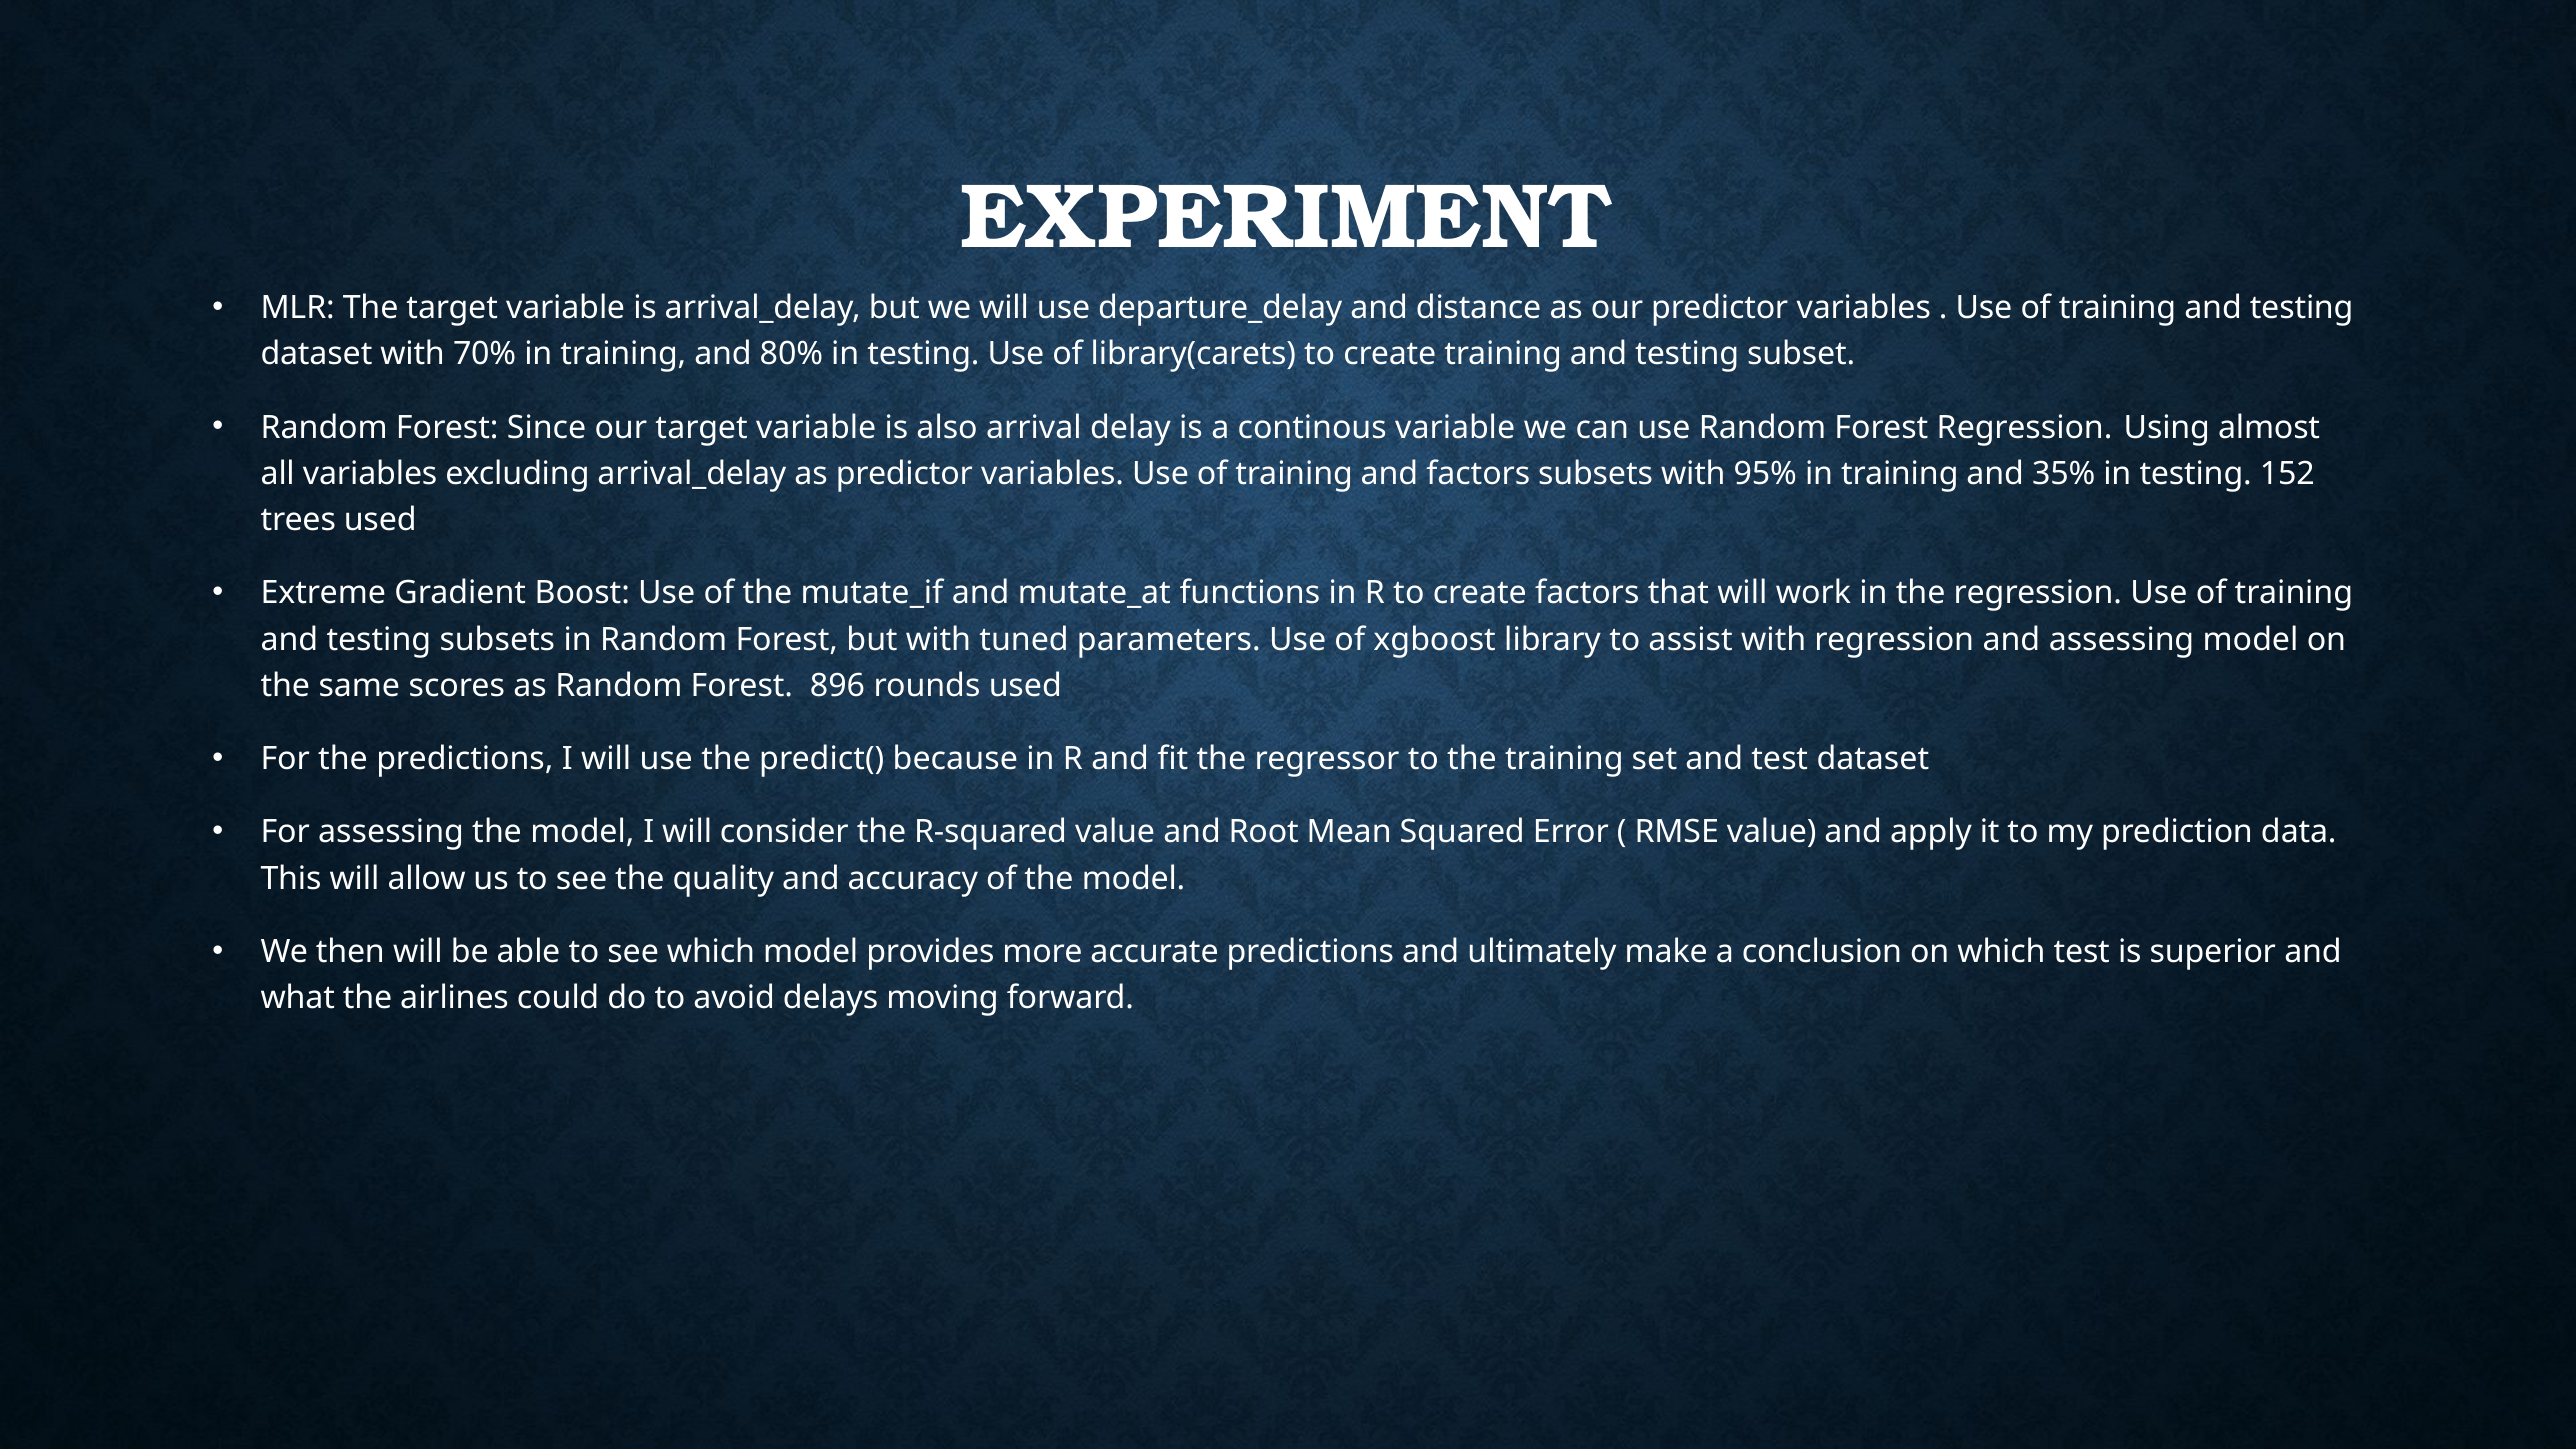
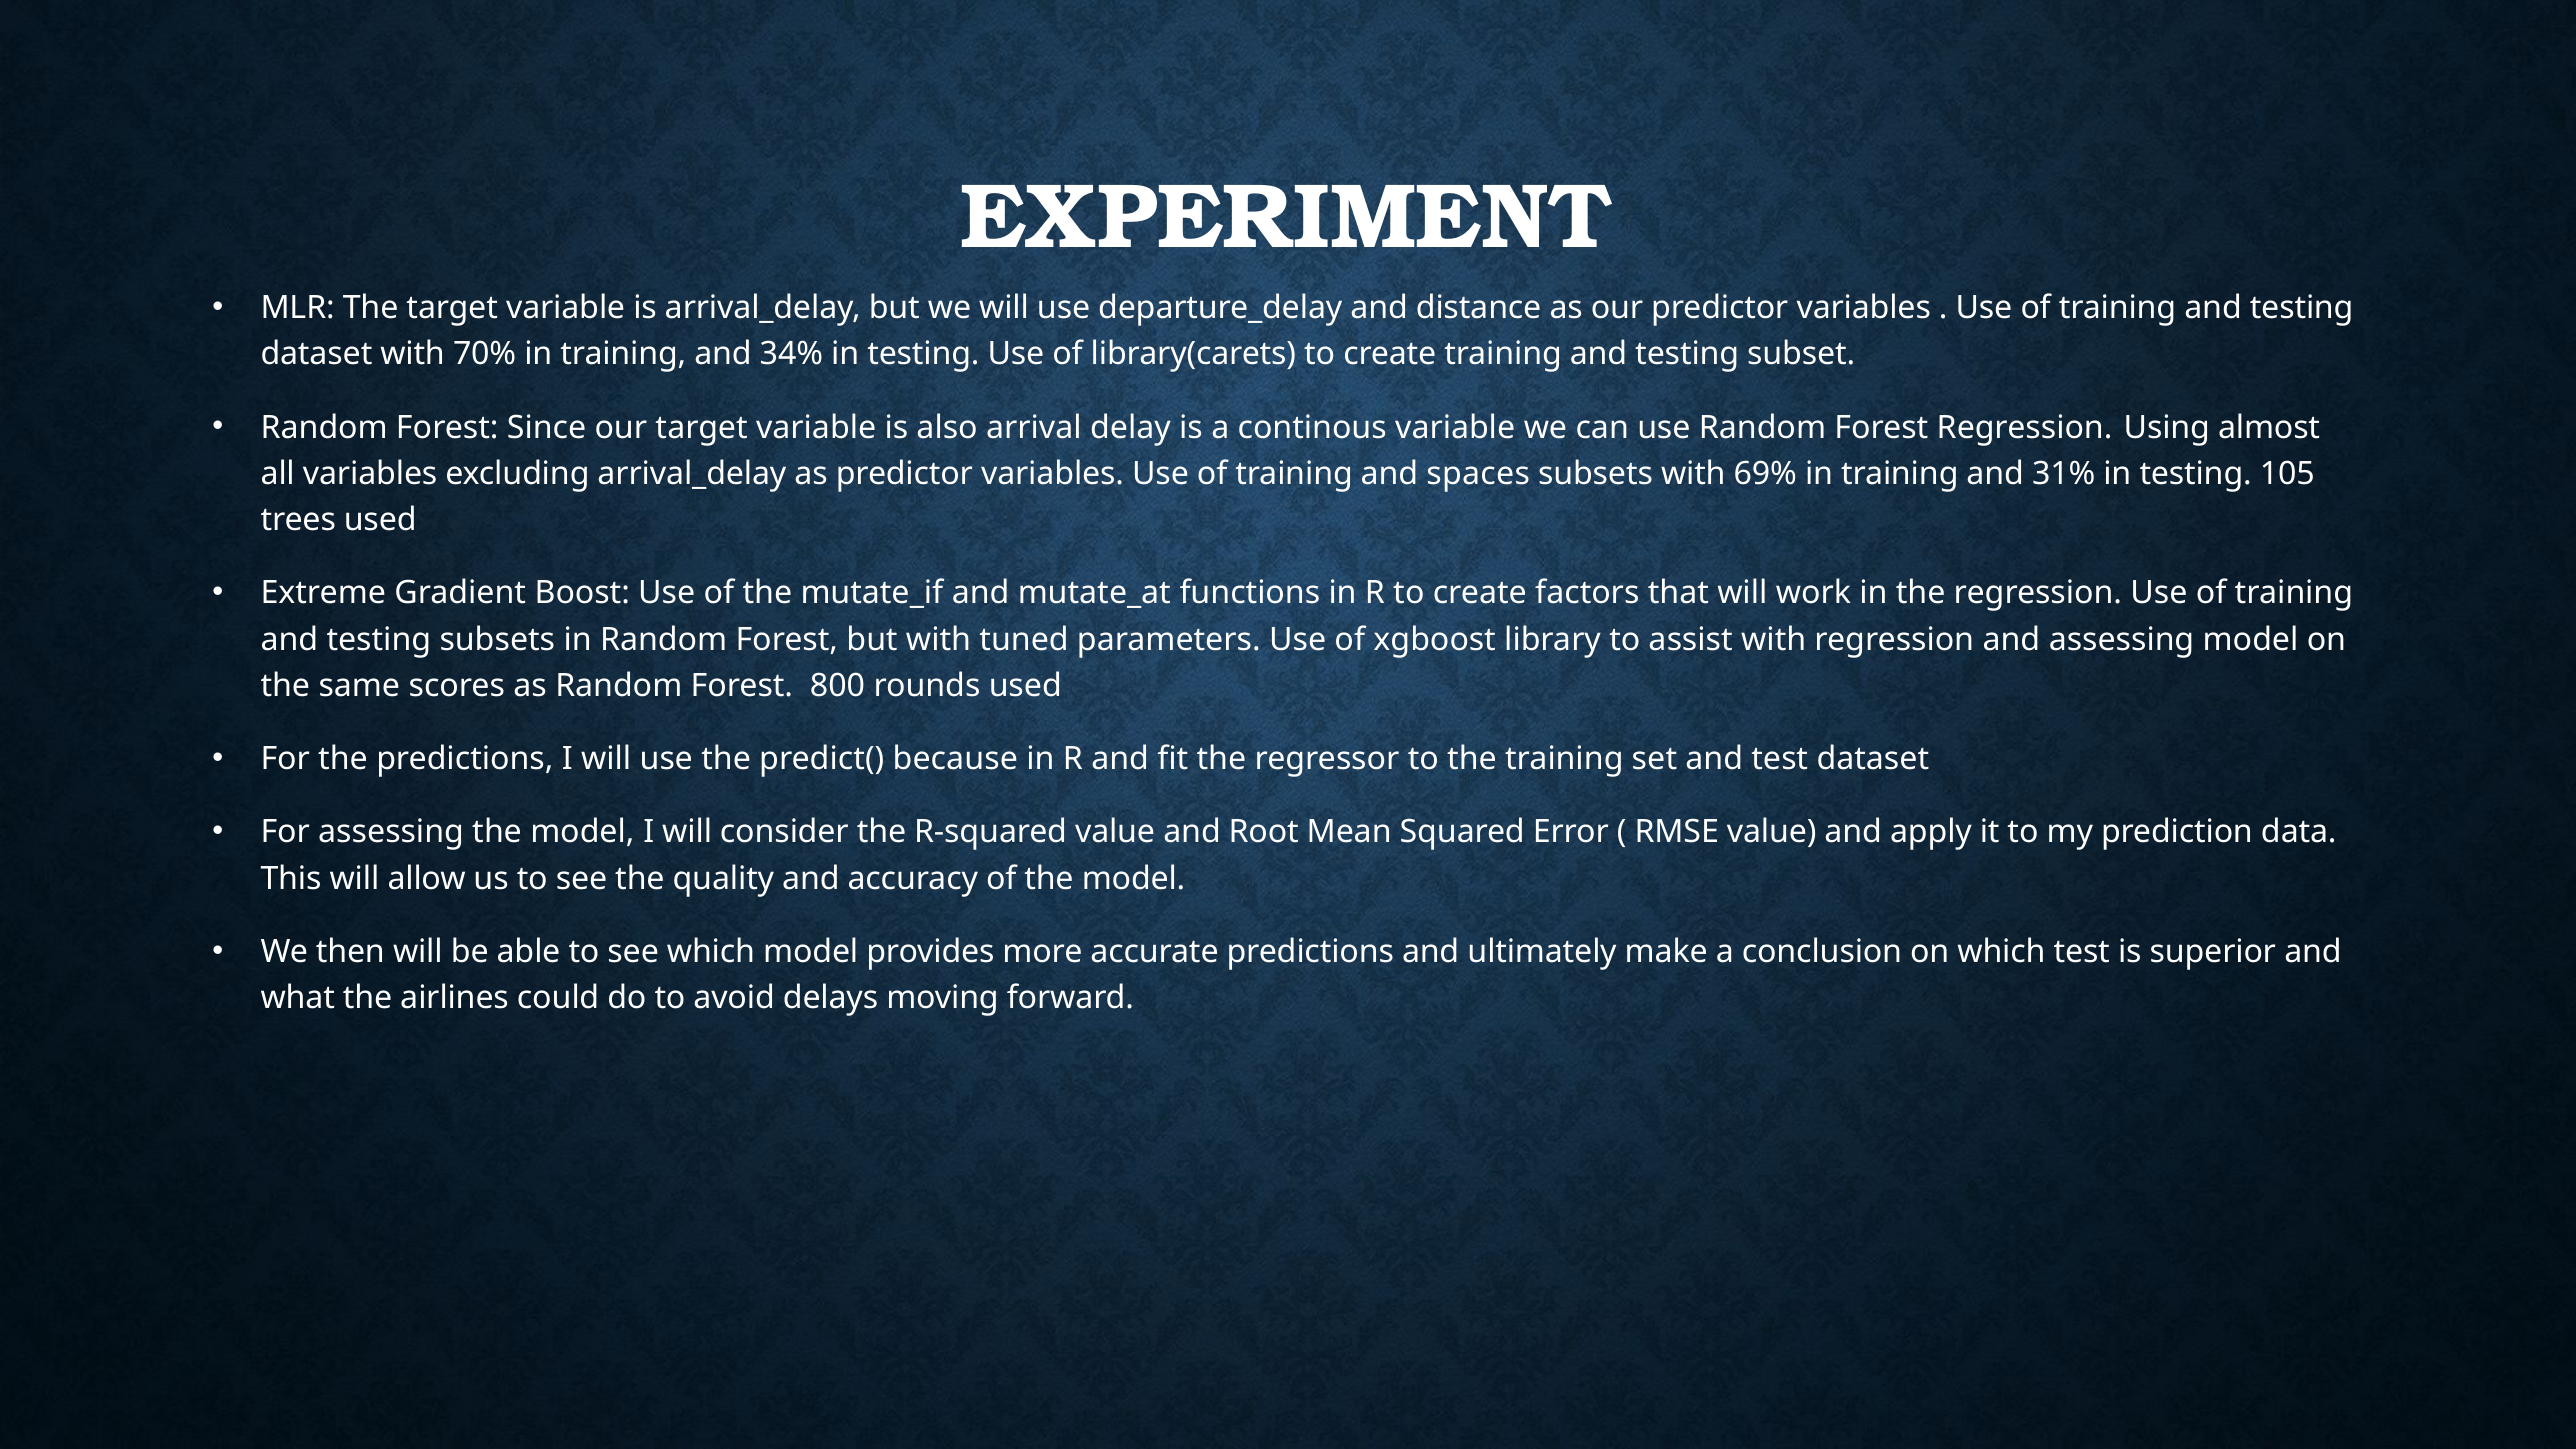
80%: 80% -> 34%
and factors: factors -> spaces
95%: 95% -> 69%
35%: 35% -> 31%
152: 152 -> 105
896: 896 -> 800
